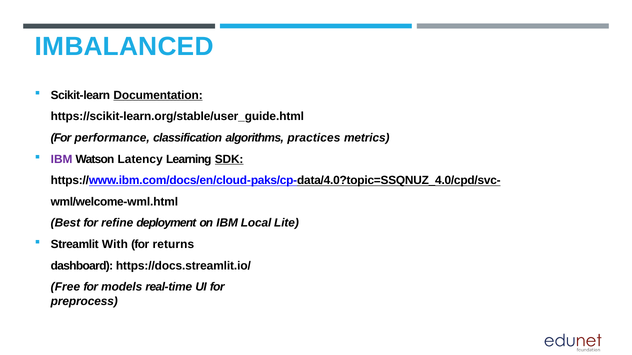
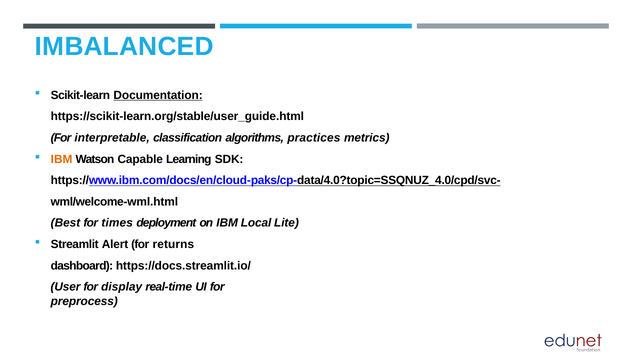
performance: performance -> interpretable
IBM at (62, 159) colour: purple -> orange
Latency: Latency -> Capable
SDK underline: present -> none
refine: refine -> times
With: With -> Alert
Free: Free -> User
models: models -> display
